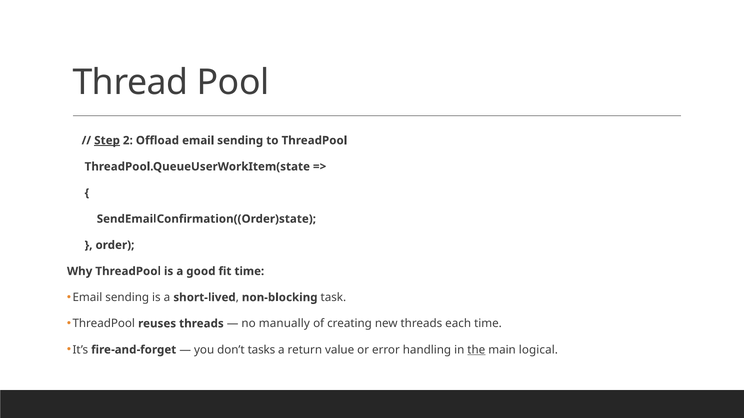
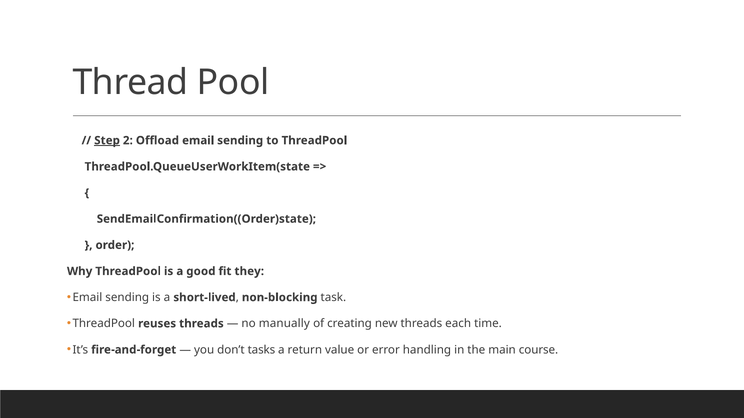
fit time: time -> they
the underline: present -> none
logical: logical -> course
